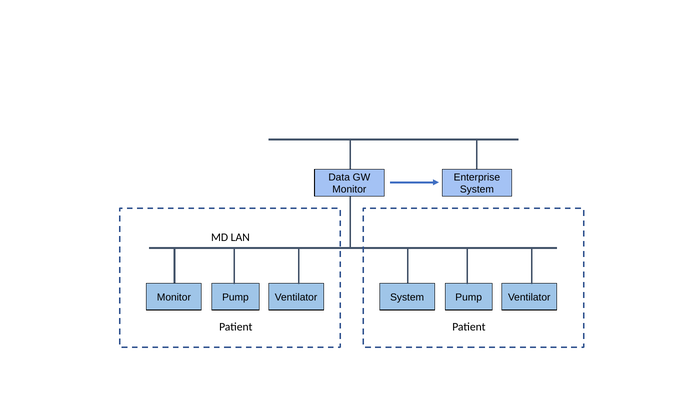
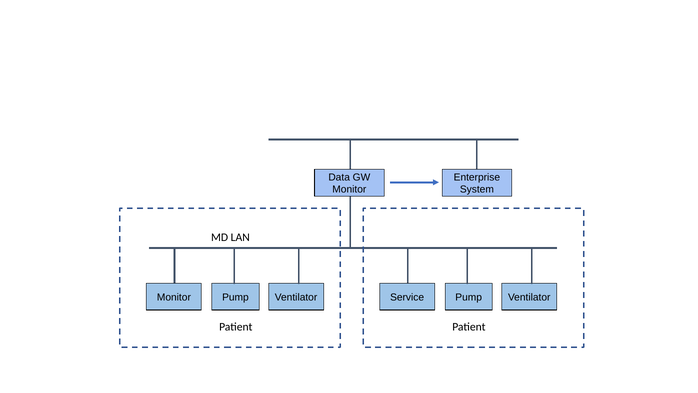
System at (407, 297): System -> Service
